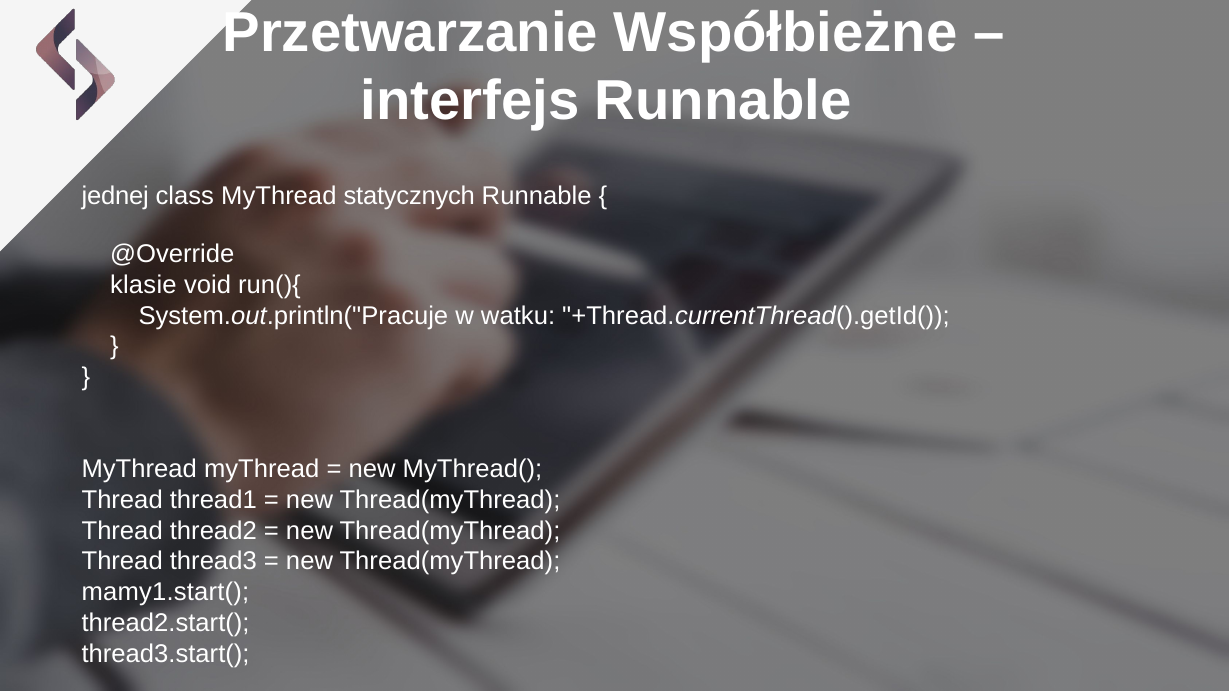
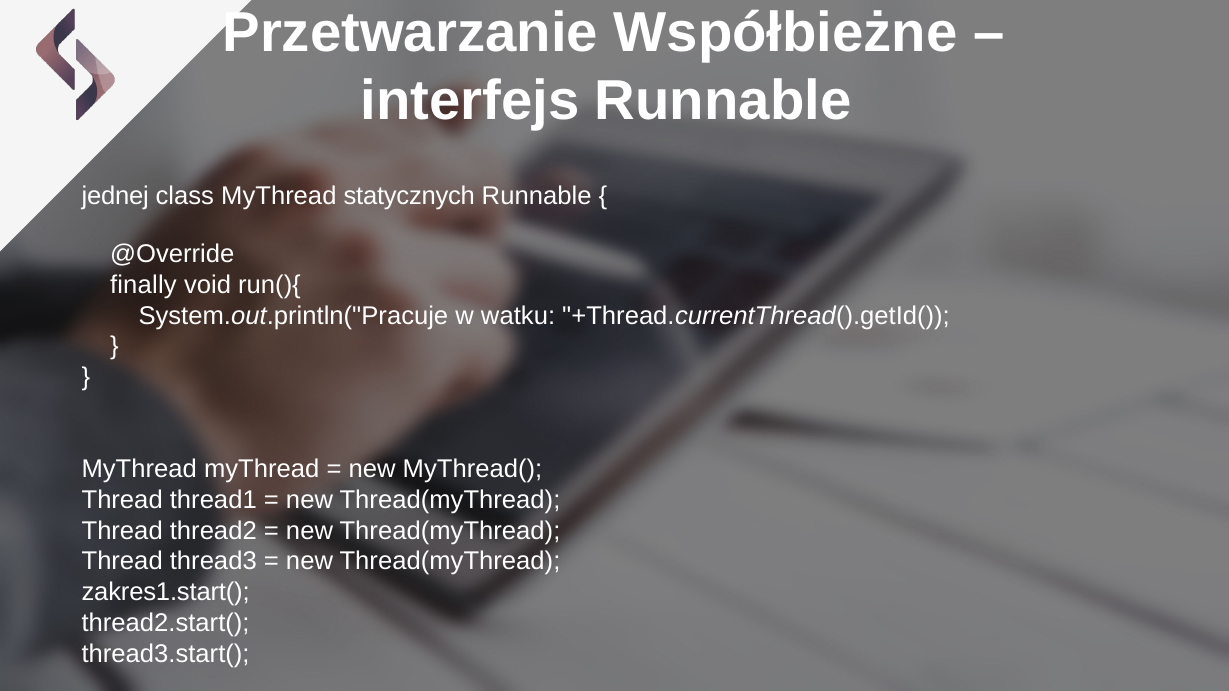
klasie: klasie -> finally
mamy1.start(: mamy1.start( -> zakres1.start(
